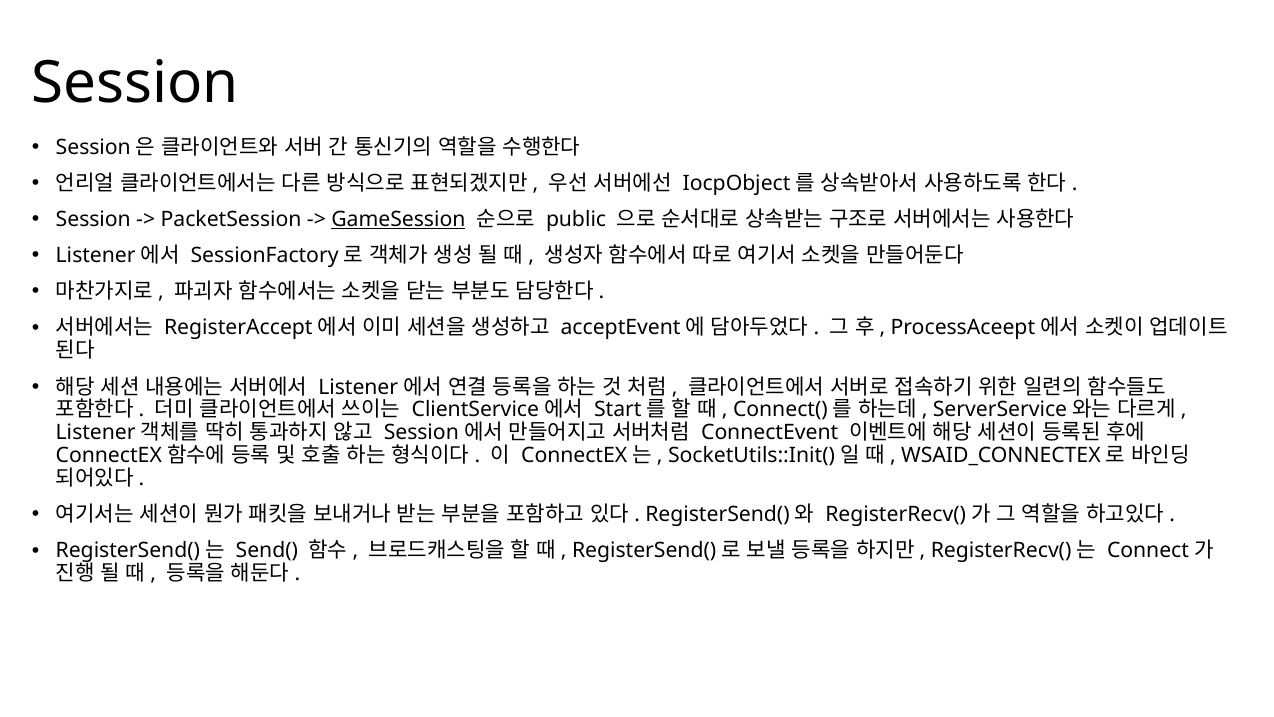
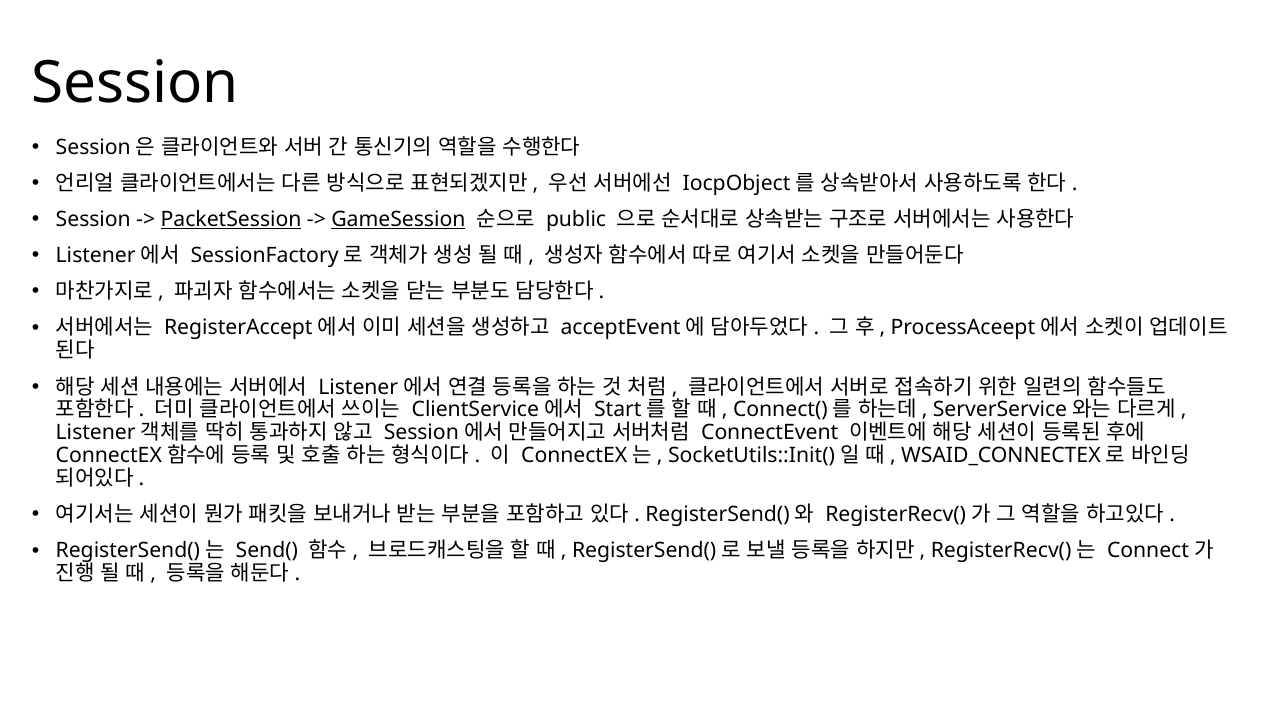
PacketSession underline: none -> present
